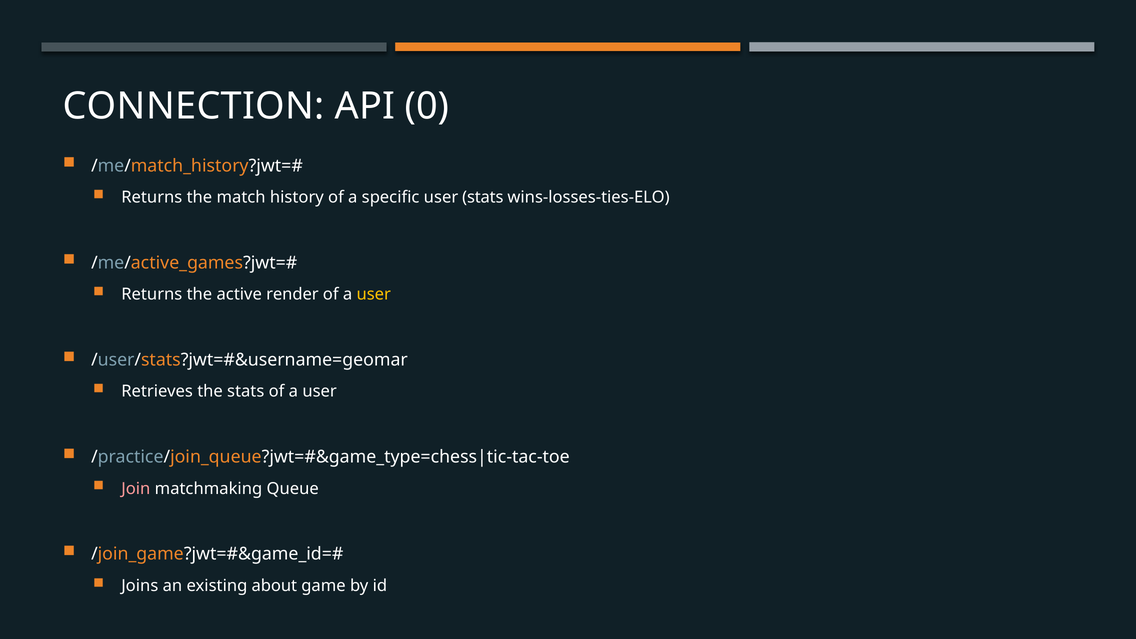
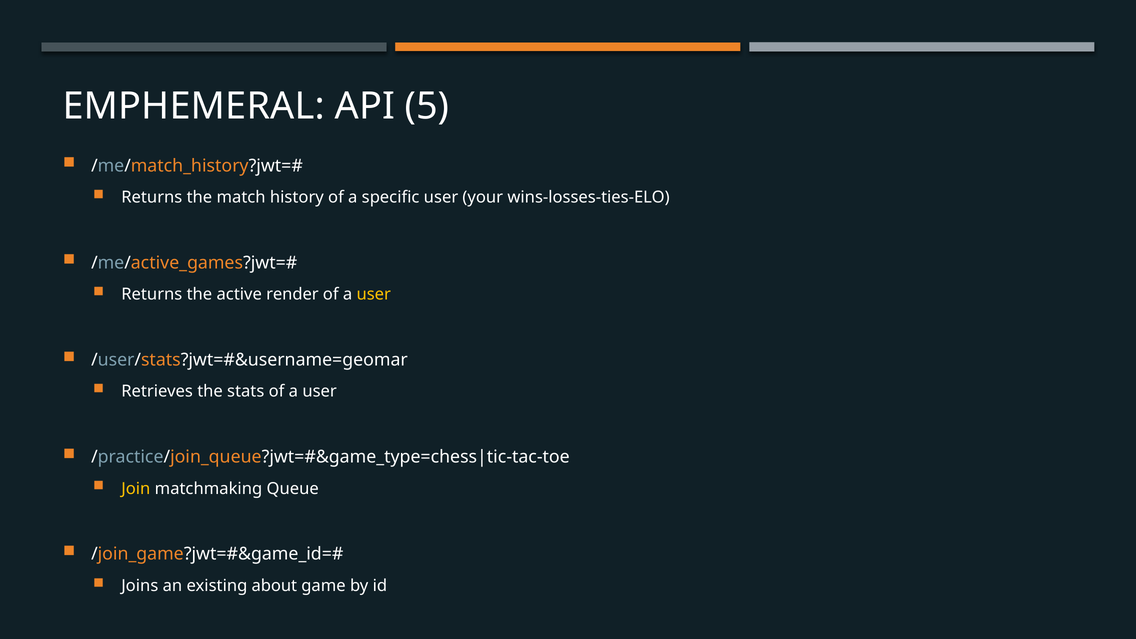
CONNECTION: CONNECTION -> EMPHEMERAL
0: 0 -> 5
user stats: stats -> your
Join colour: pink -> yellow
